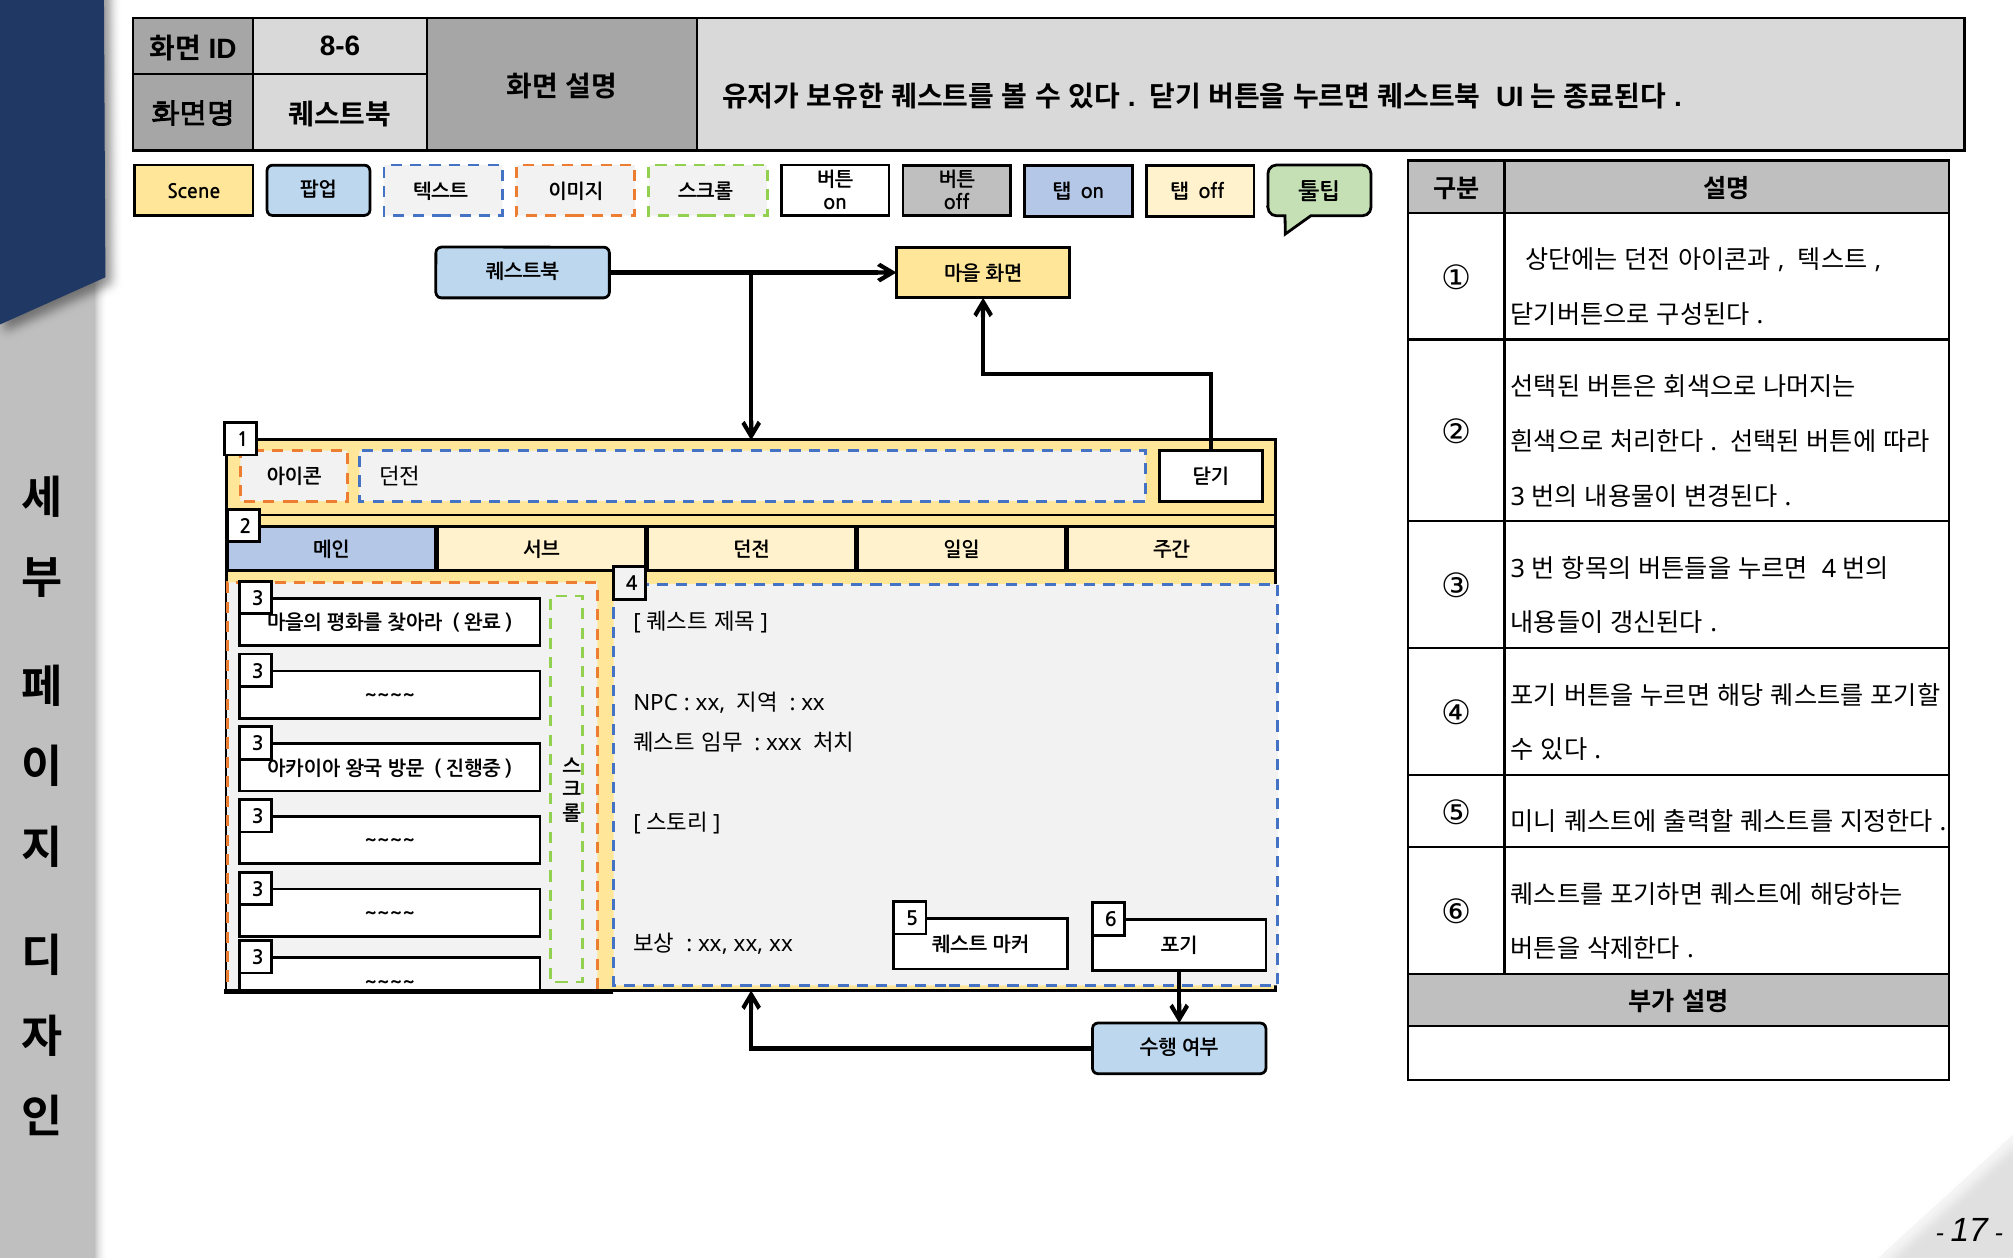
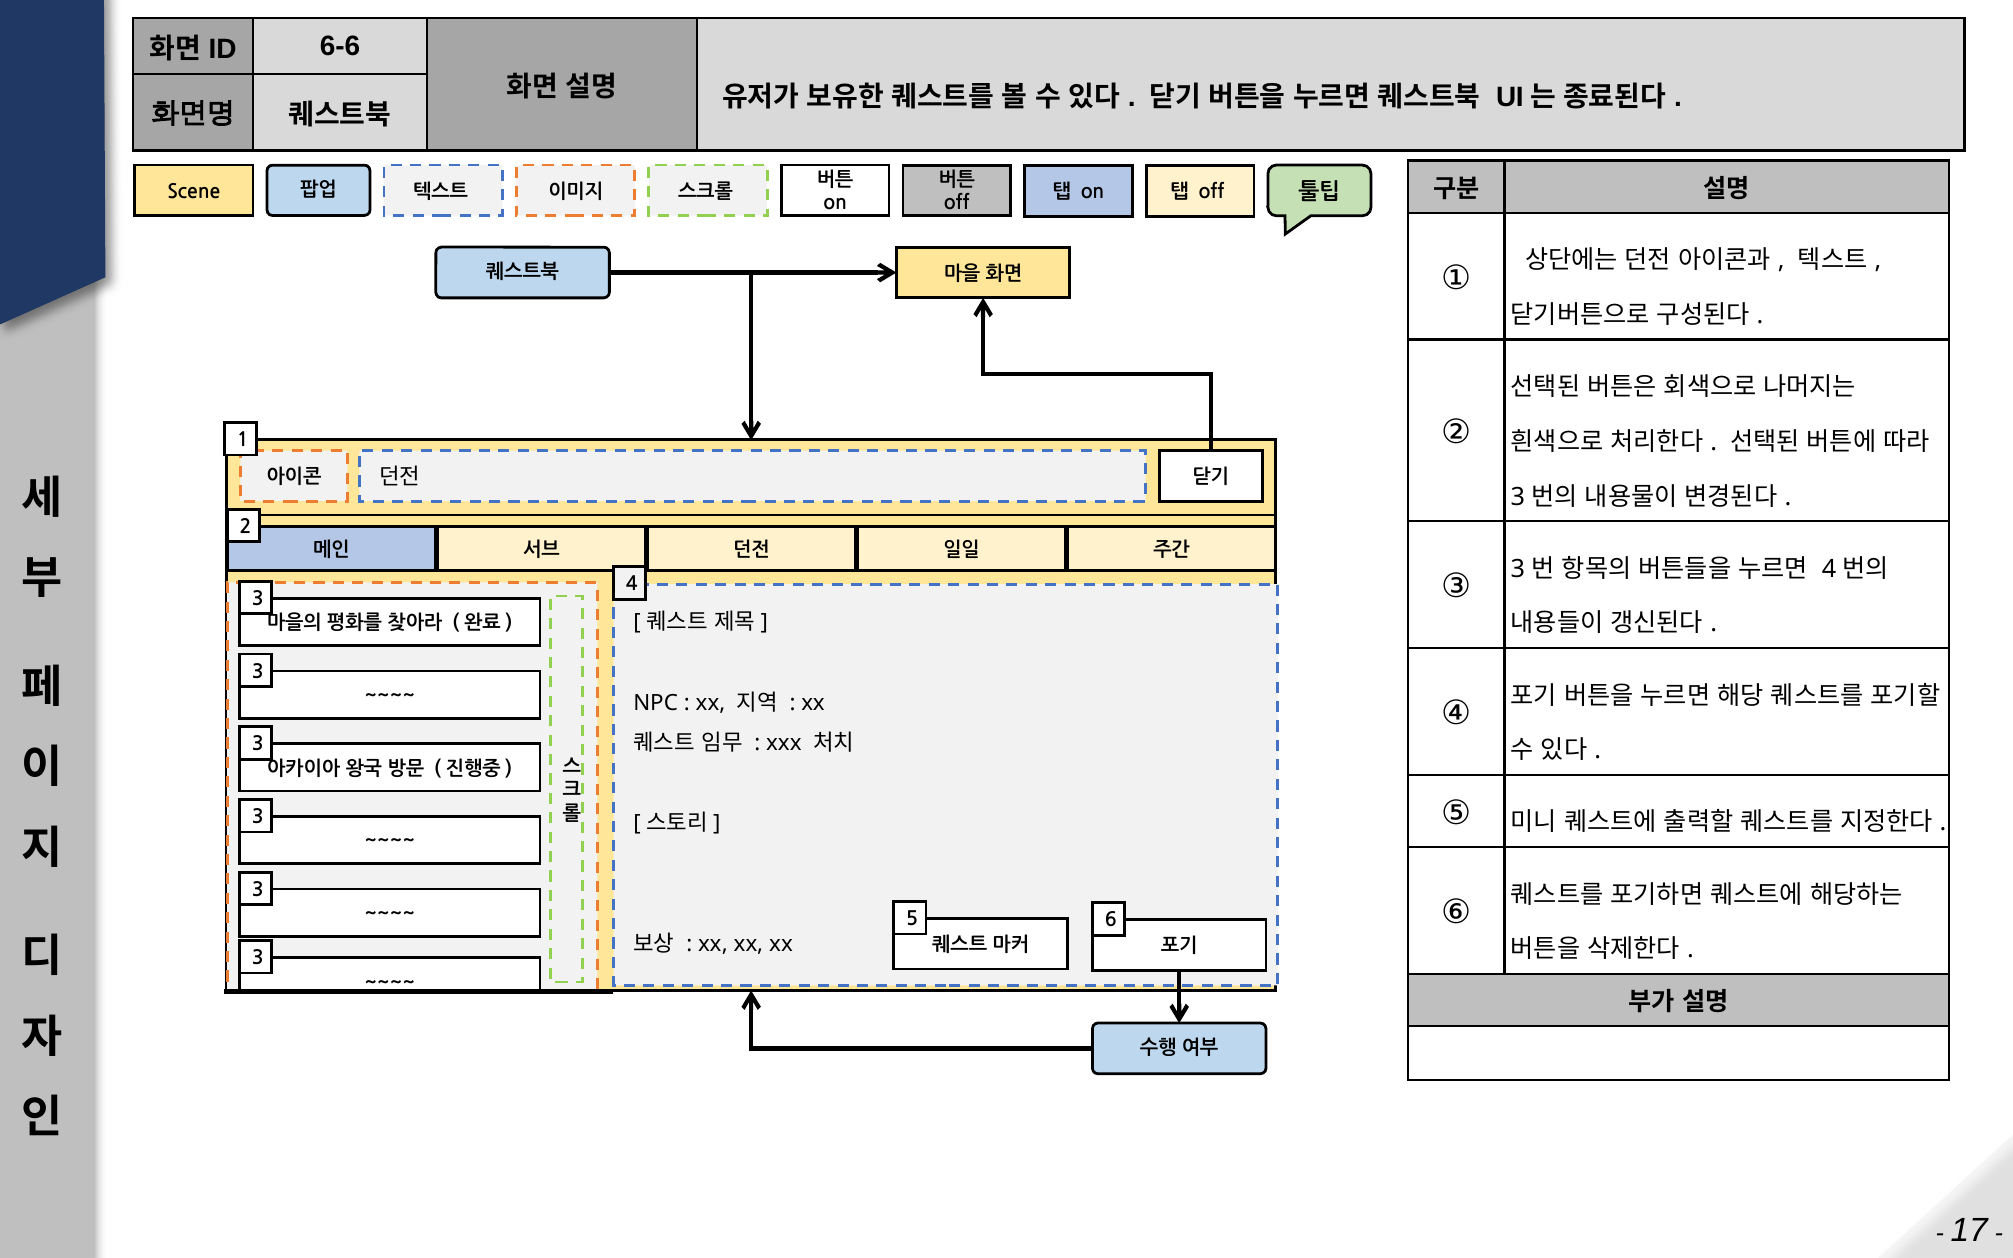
8-6: 8-6 -> 6-6
